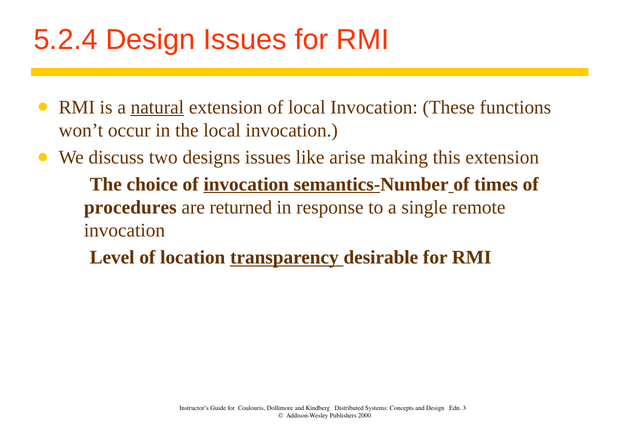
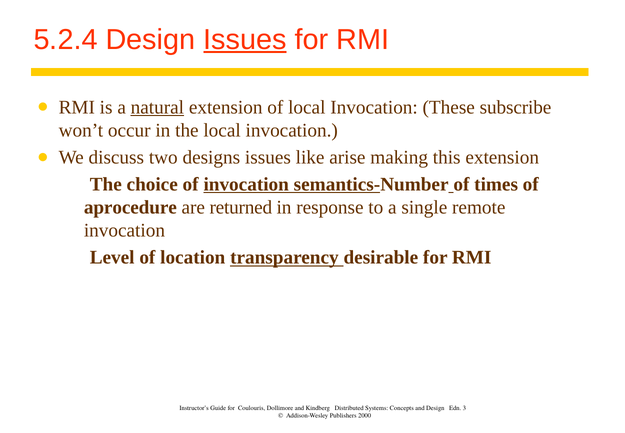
Issues at (245, 39) underline: none -> present
functions: functions -> subscribe
procedures: procedures -> aprocedure
